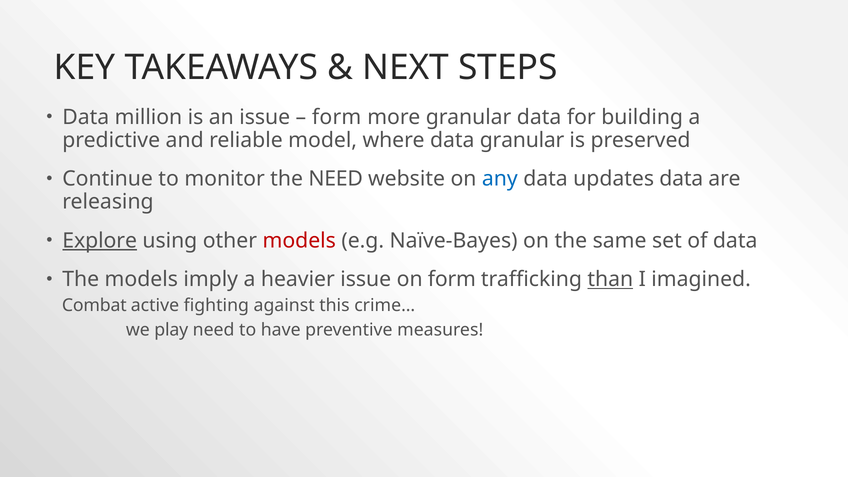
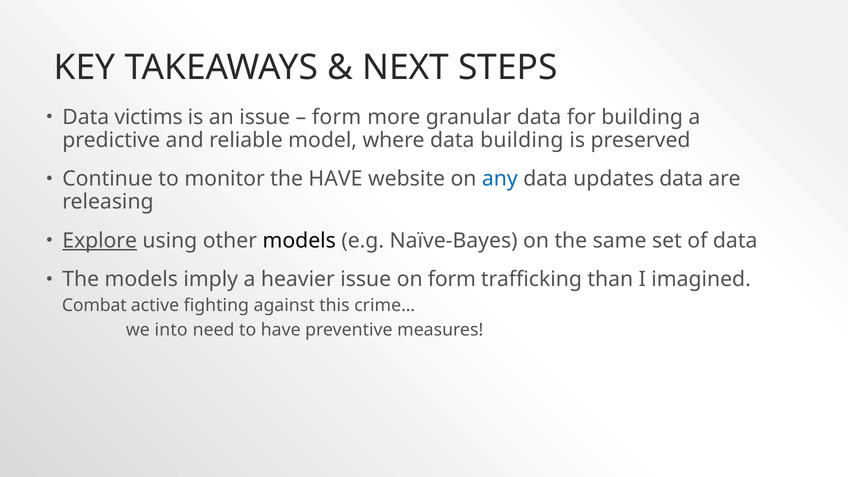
million: million -> victims
data granular: granular -> building
the NEED: NEED -> HAVE
models at (299, 241) colour: red -> black
than underline: present -> none
play: play -> into
